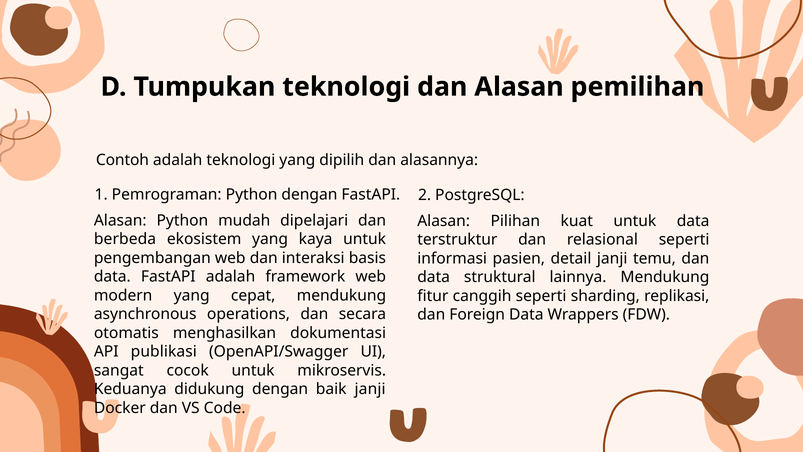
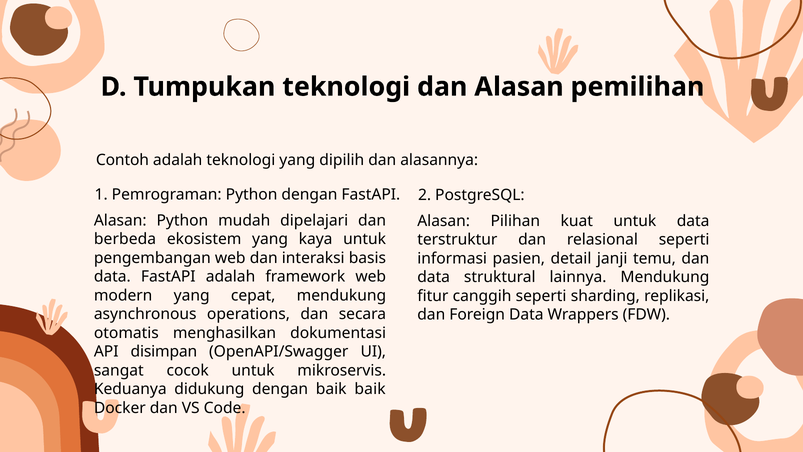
publikasi: publikasi -> disimpan
baik janji: janji -> baik
